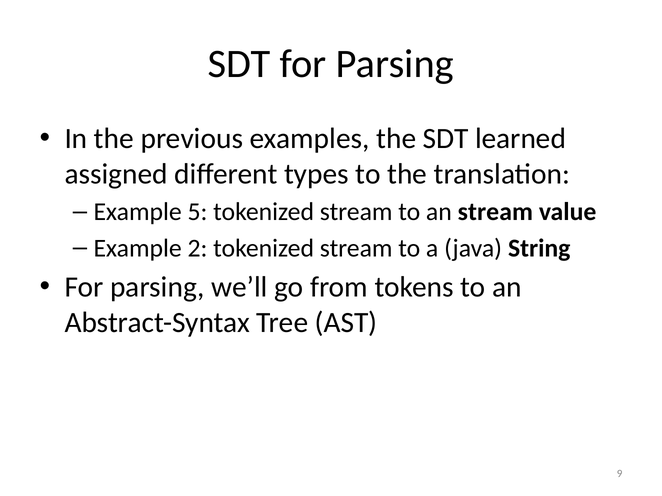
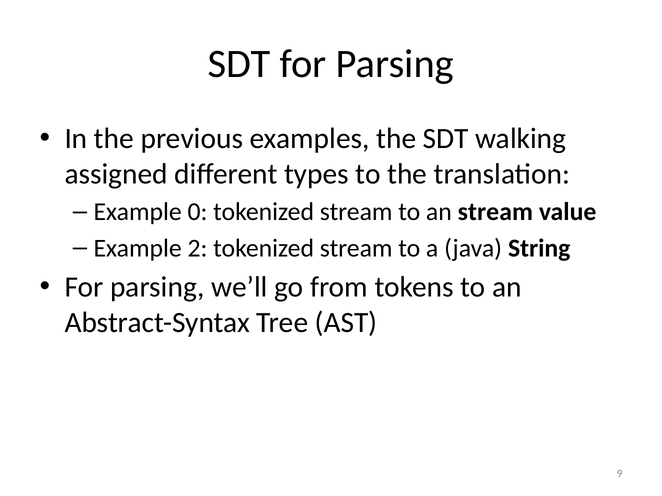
learned: learned -> walking
5: 5 -> 0
